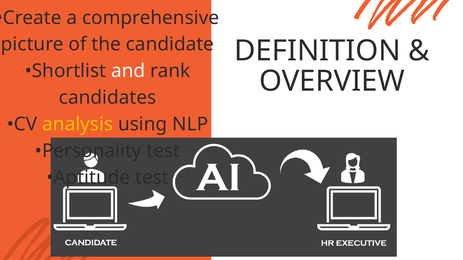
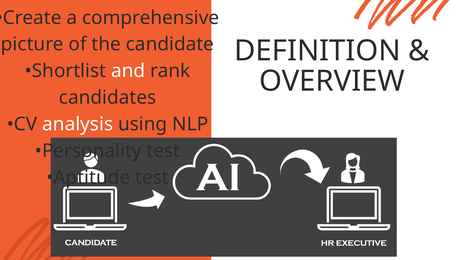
analysis colour: yellow -> white
